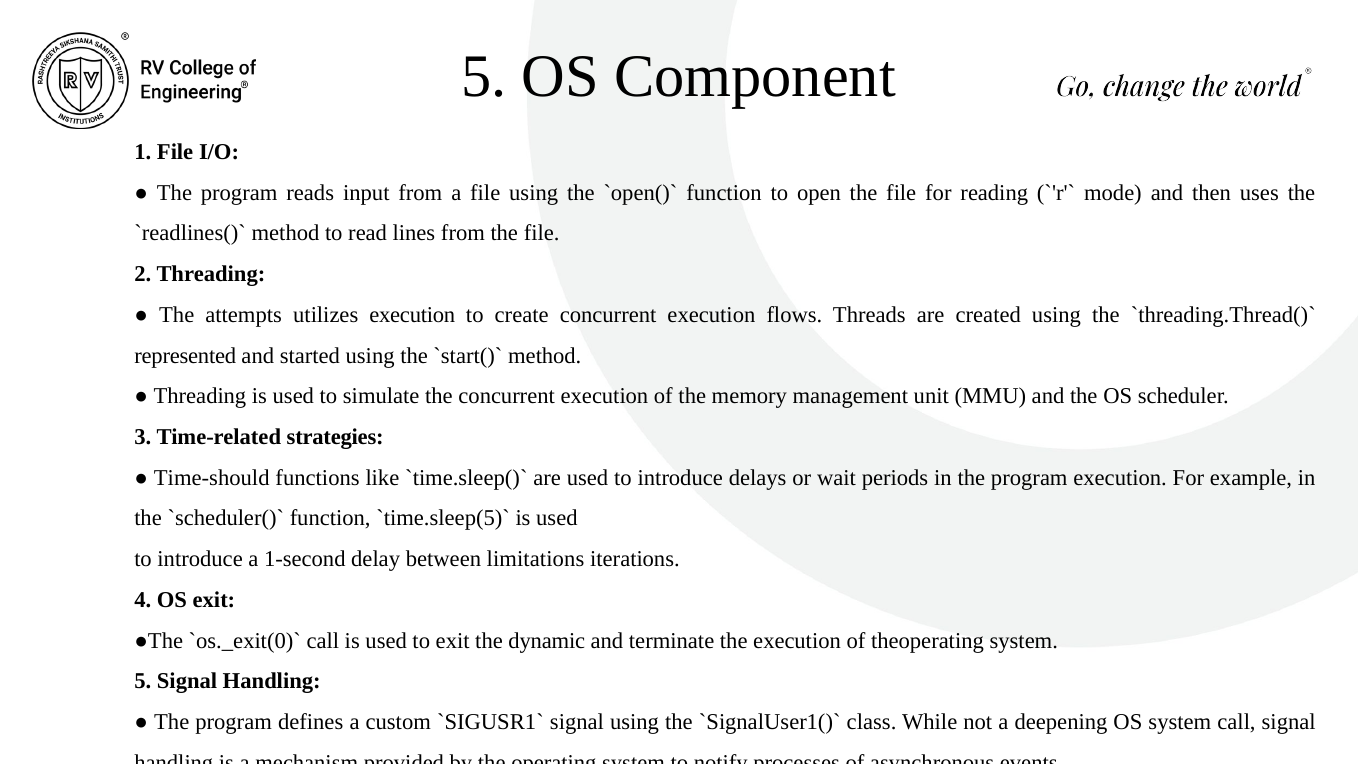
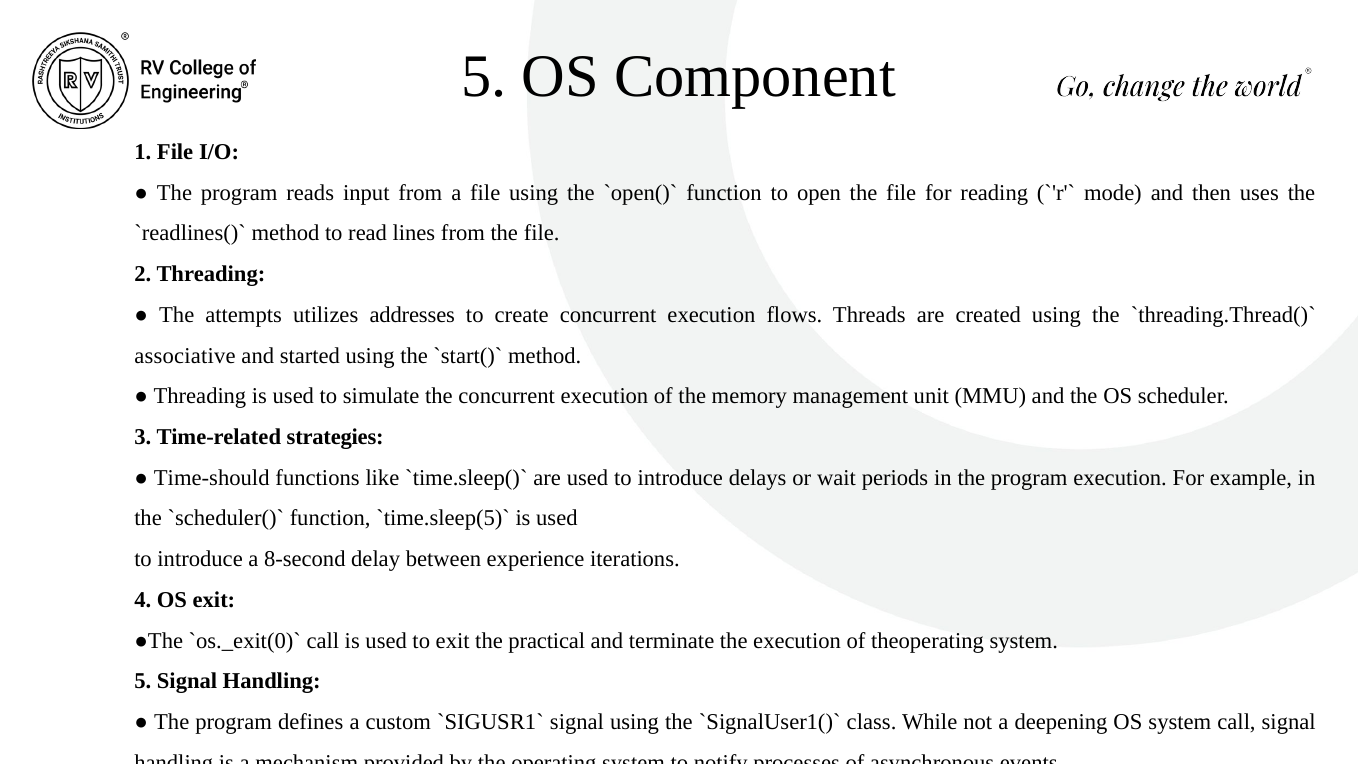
utilizes execution: execution -> addresses
represented: represented -> associative
1-second: 1-second -> 8-second
limitations: limitations -> experience
dynamic: dynamic -> practical
